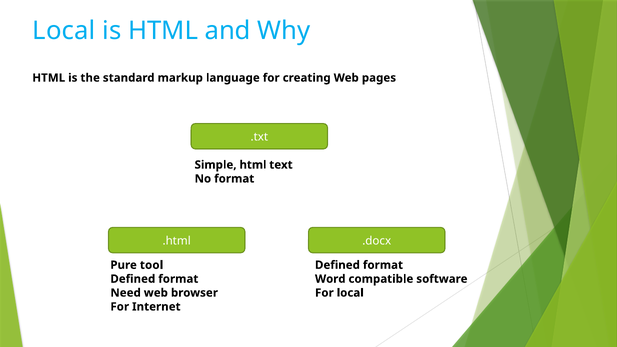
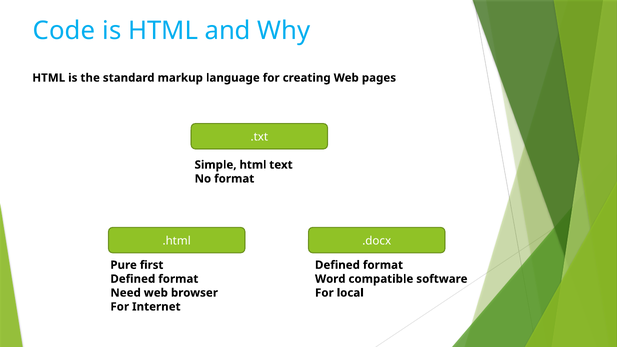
Local at (64, 31): Local -> Code
tool: tool -> first
